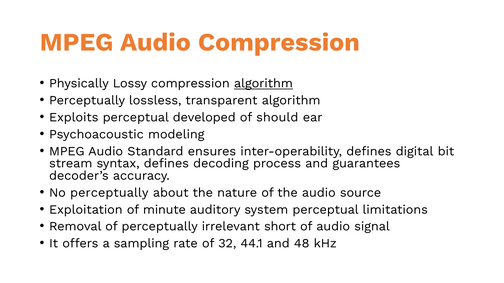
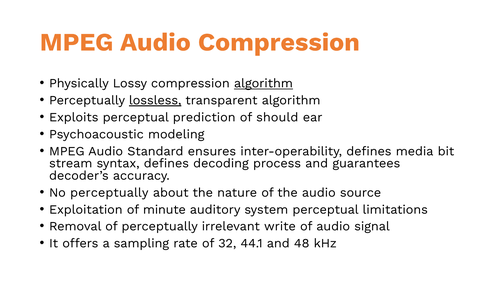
lossless underline: none -> present
developed: developed -> prediction
digital: digital -> media
short: short -> write
